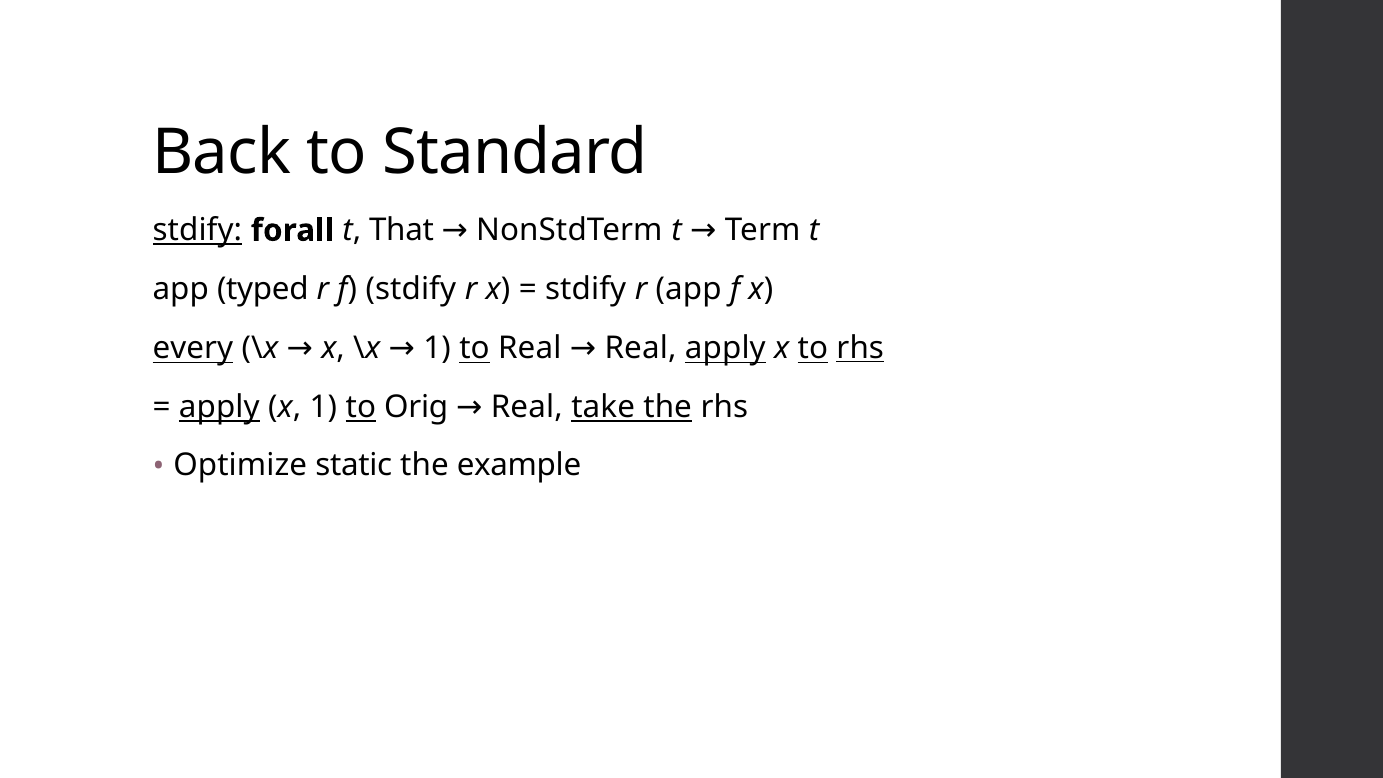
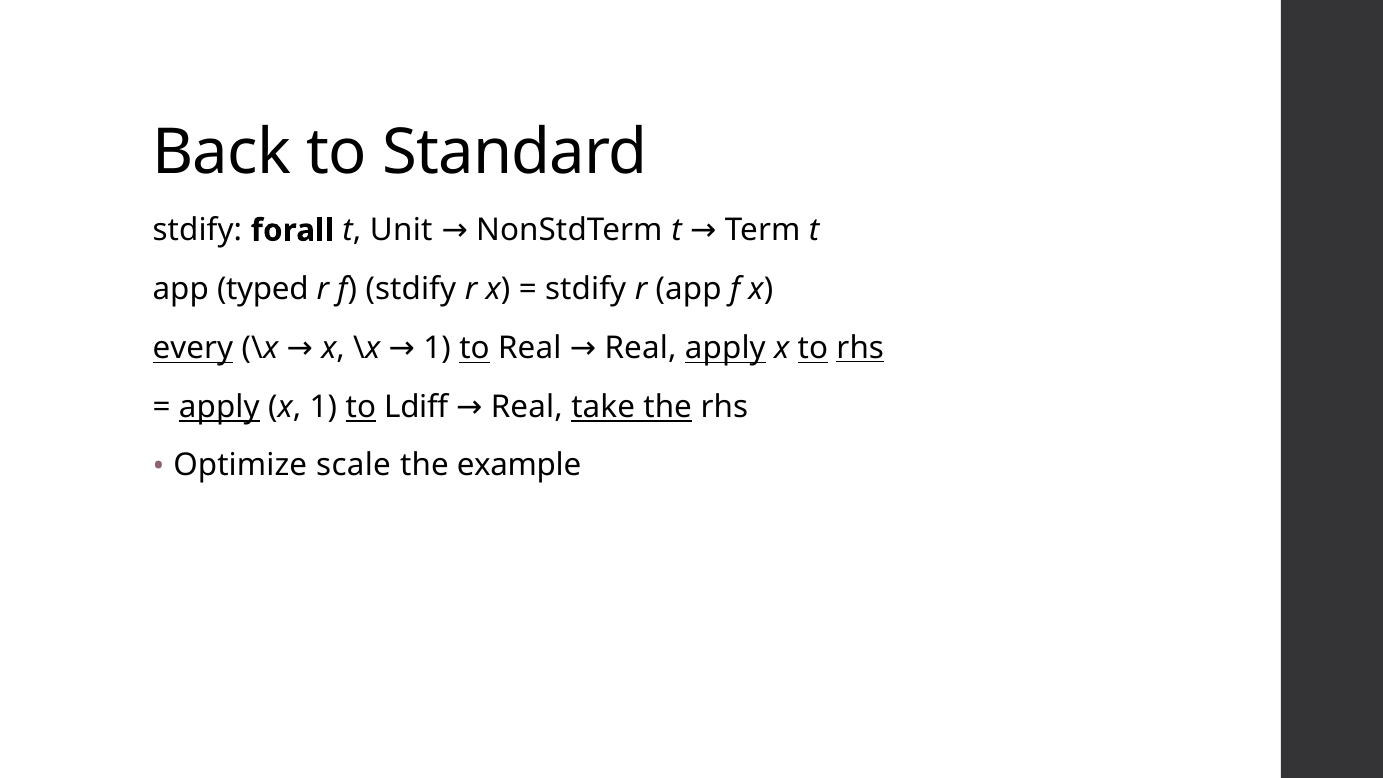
stdify at (197, 230) underline: present -> none
That: That -> Unit
Orig: Orig -> Ldiff
static: static -> scale
